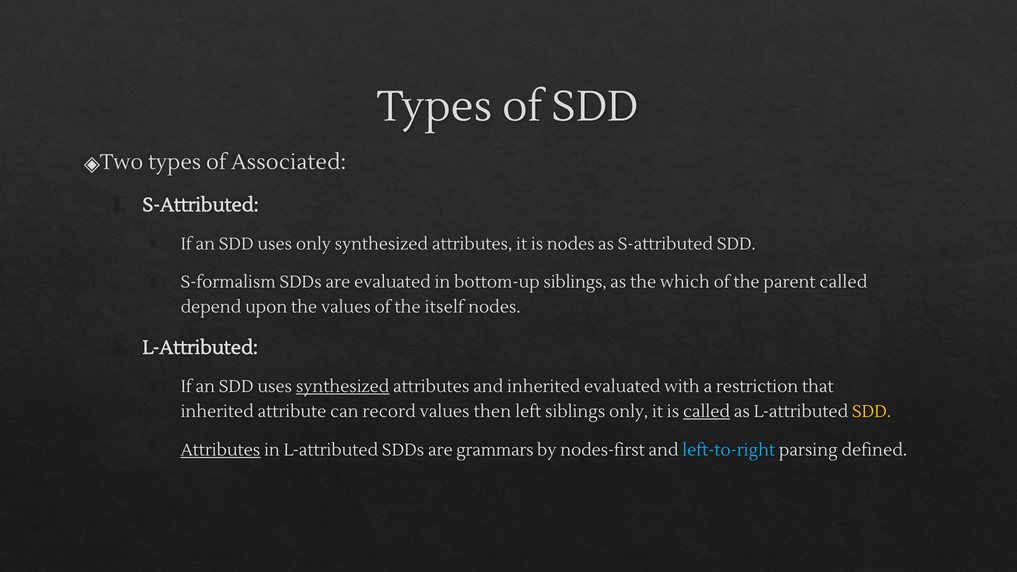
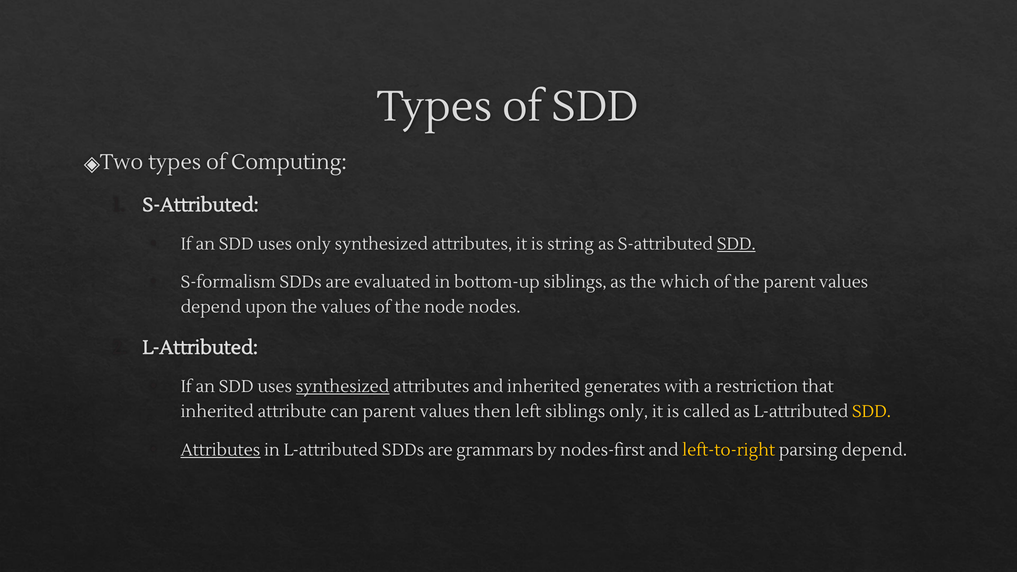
Associated: Associated -> Computing
is nodes: nodes -> string
SDD at (736, 244) underline: none -> present
the parent called: called -> values
itself: itself -> node
inherited evaluated: evaluated -> generates
can record: record -> parent
called at (707, 412) underline: present -> none
left-to-right colour: light blue -> yellow
parsing defined: defined -> depend
